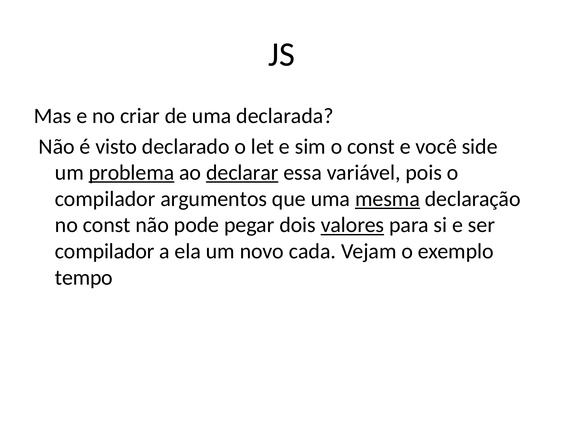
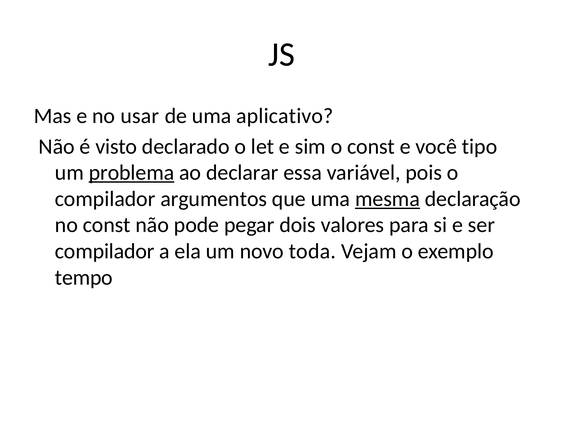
criar: criar -> usar
declarada: declarada -> aplicativo
side: side -> tipo
declarar underline: present -> none
valores underline: present -> none
cada: cada -> toda
